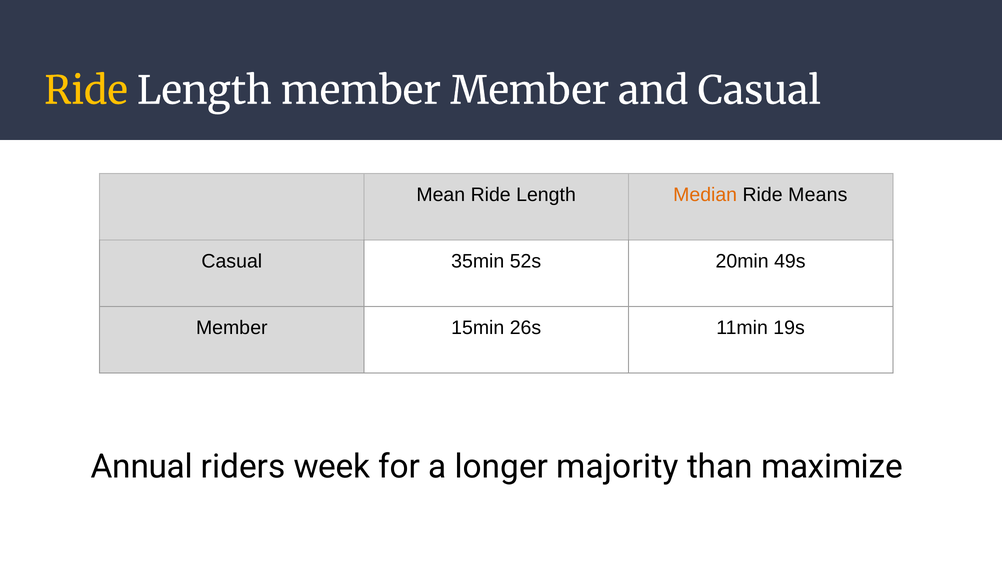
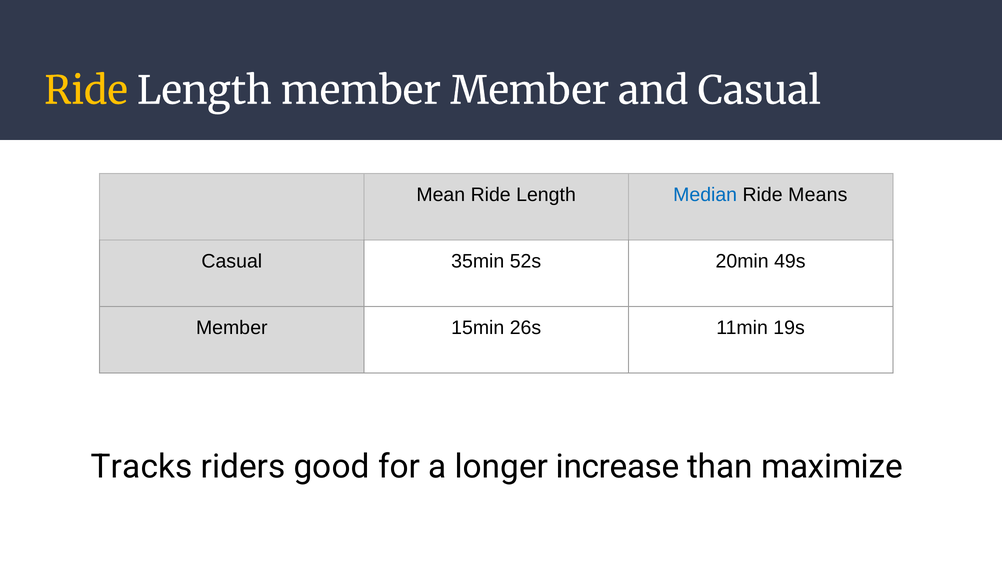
Median colour: orange -> blue
Annual: Annual -> Tracks
week: week -> good
majority: majority -> increase
